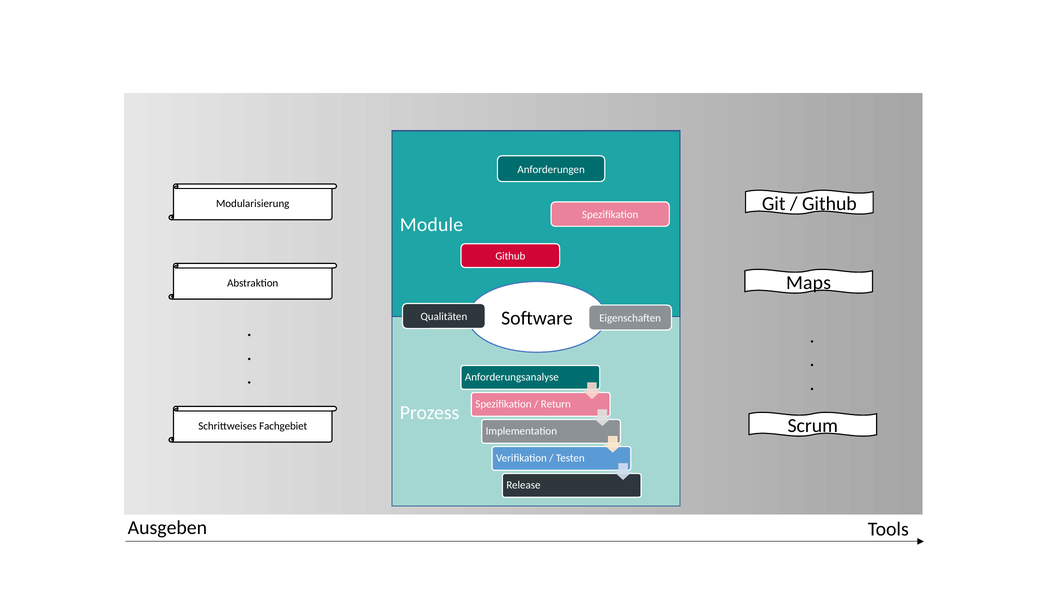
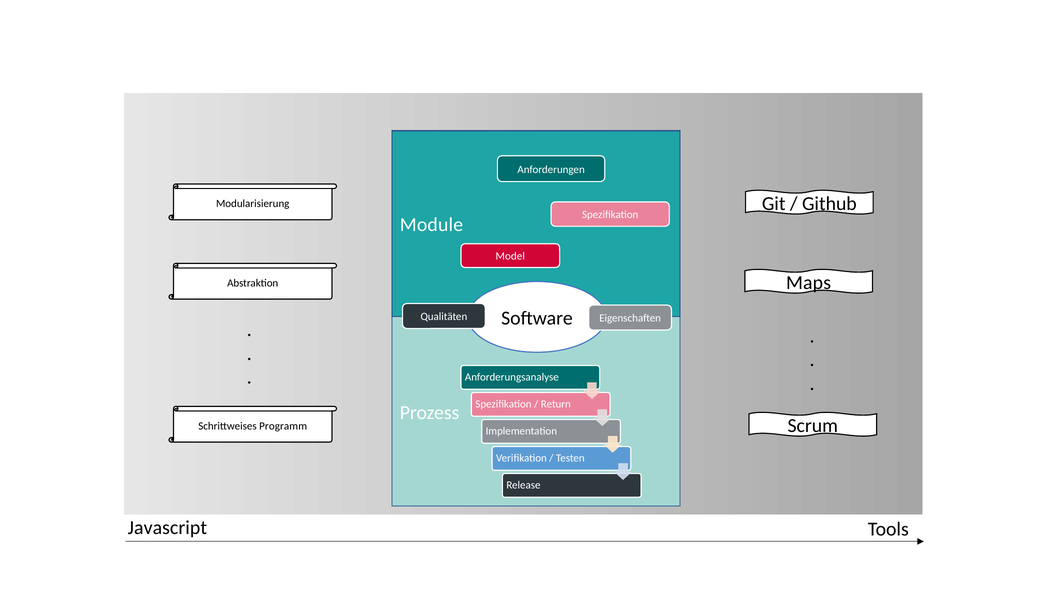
Github at (510, 256): Github -> Model
Fachgebiet: Fachgebiet -> Programm
Ausgeben: Ausgeben -> Javascript
